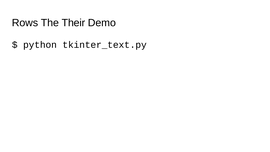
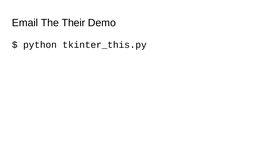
Rows: Rows -> Email
tkinter_text.py: tkinter_text.py -> tkinter_this.py
